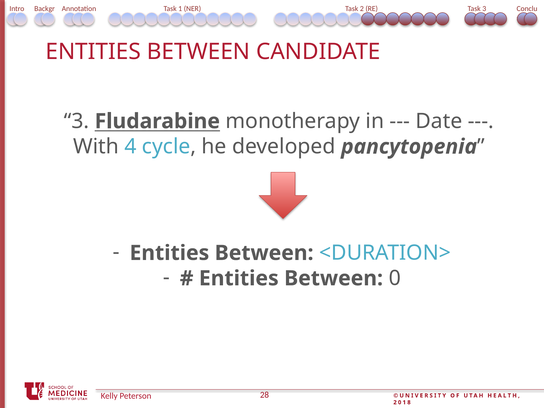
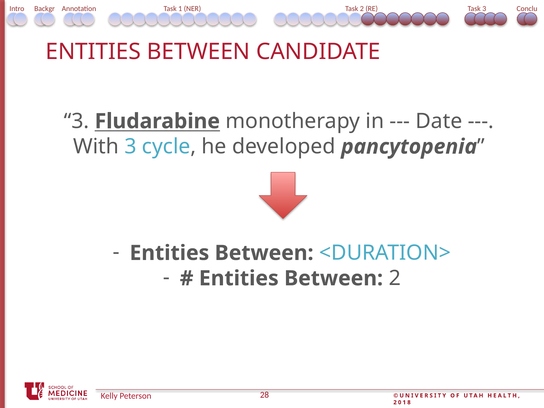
With 4: 4 -> 3
Between 0: 0 -> 2
